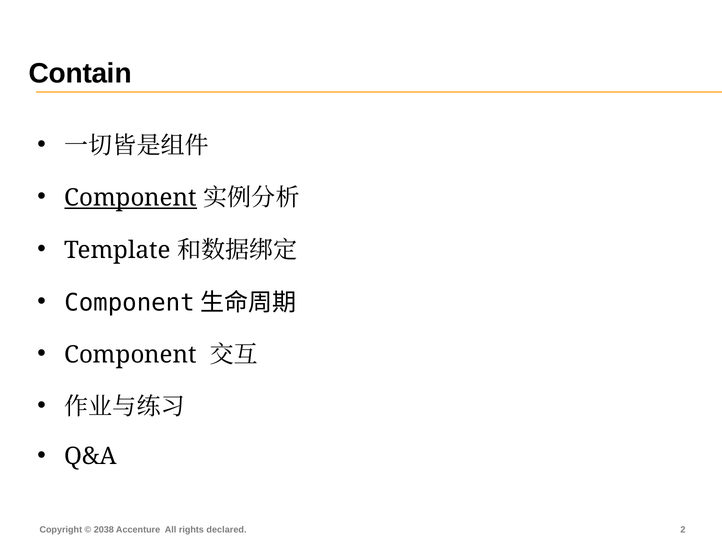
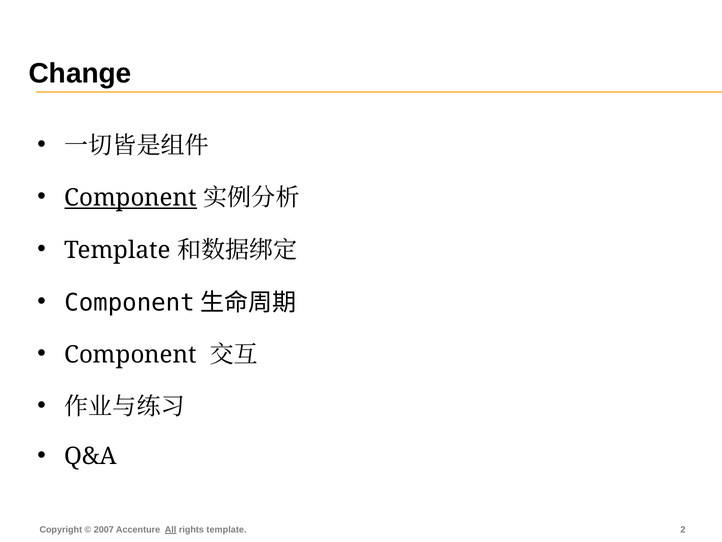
Contain: Contain -> Change
2038: 2038 -> 2007
All underline: none -> present
rights declared: declared -> template
